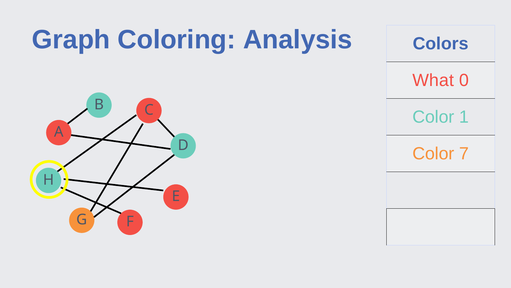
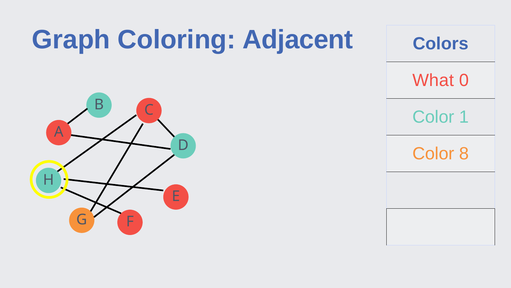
Analysis: Analysis -> Adjacent
7: 7 -> 8
